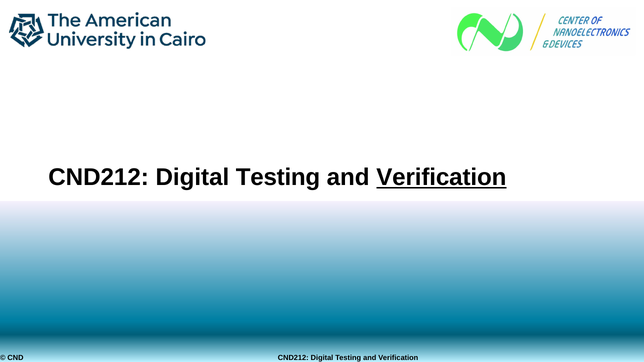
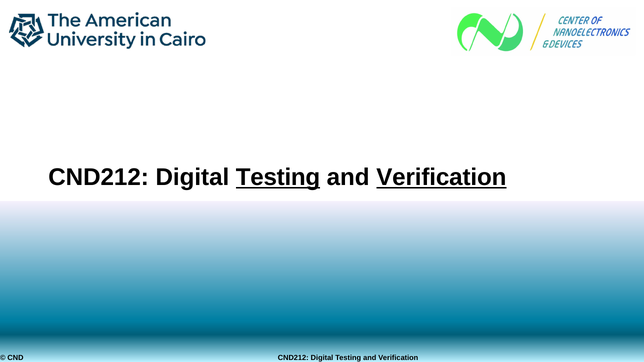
Testing at (278, 177) underline: none -> present
